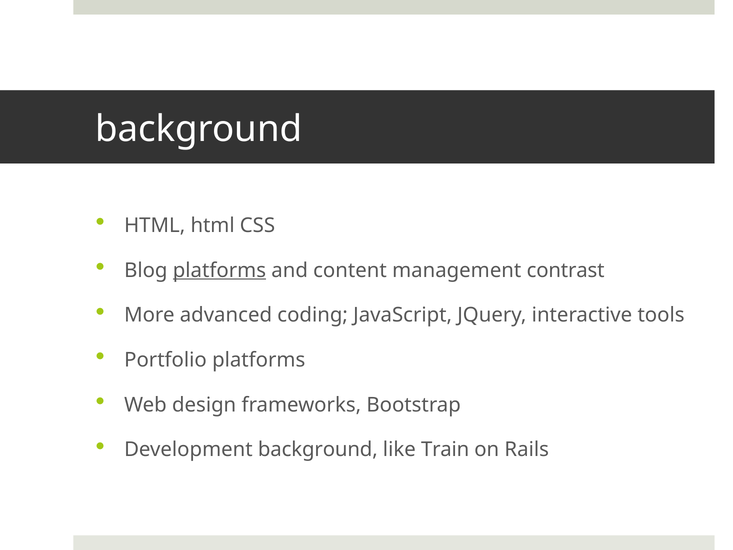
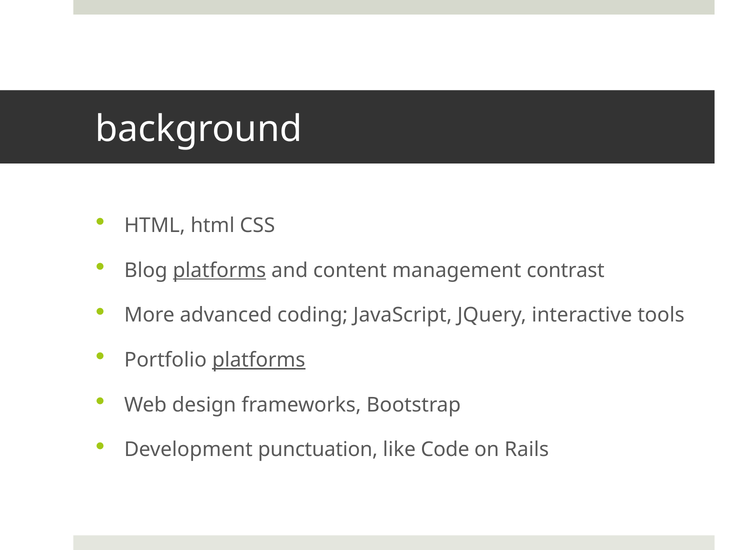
platforms at (259, 360) underline: none -> present
Development background: background -> punctuation
Train: Train -> Code
